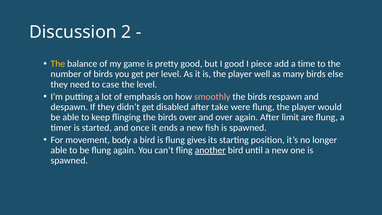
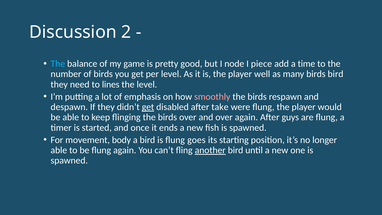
The at (58, 64) colour: yellow -> light blue
I good: good -> node
birds else: else -> bird
case: case -> lines
get at (148, 107) underline: none -> present
limit: limit -> guys
gives: gives -> goes
